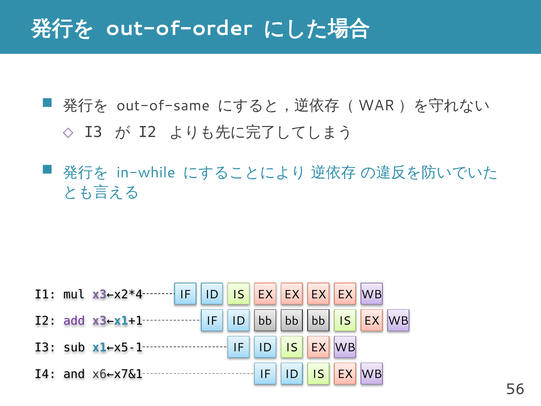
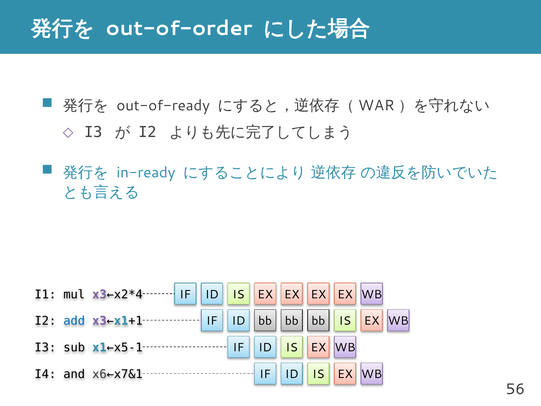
out-of-same: out-of-same -> out-of-ready
in-while: in-while -> in-ready
add colour: purple -> blue
